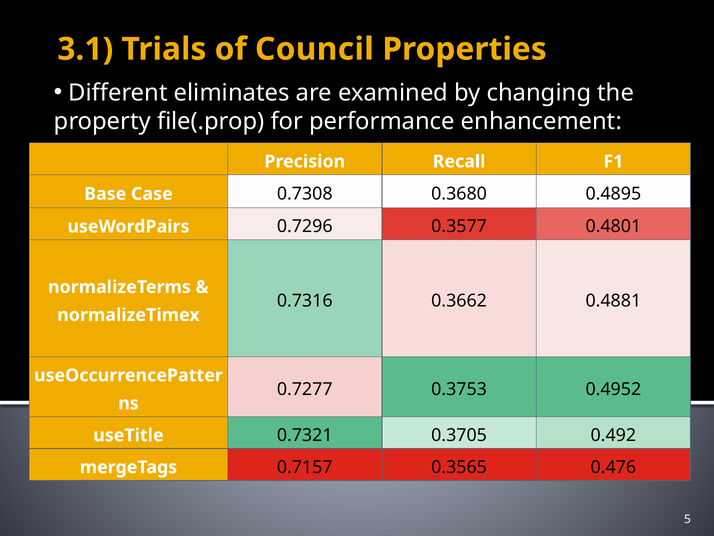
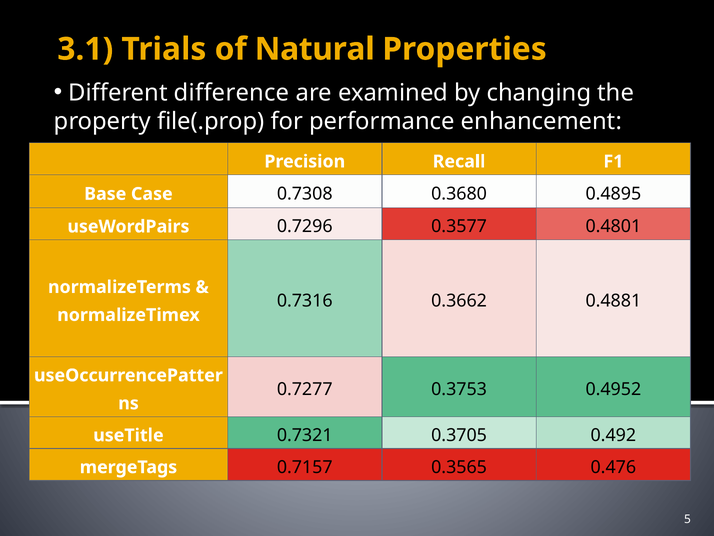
Council: Council -> Natural
eliminates: eliminates -> difference
